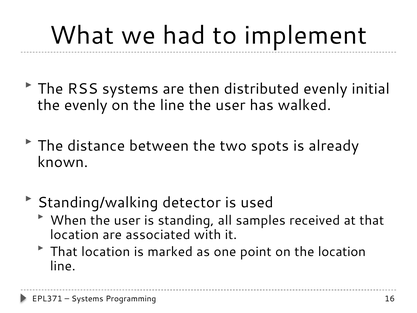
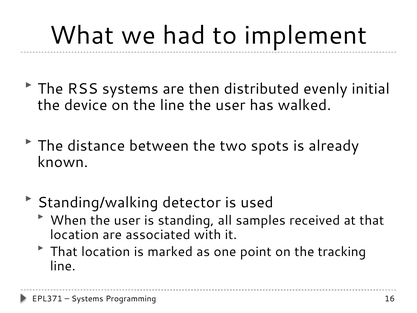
the evenly: evenly -> device
the location: location -> tracking
